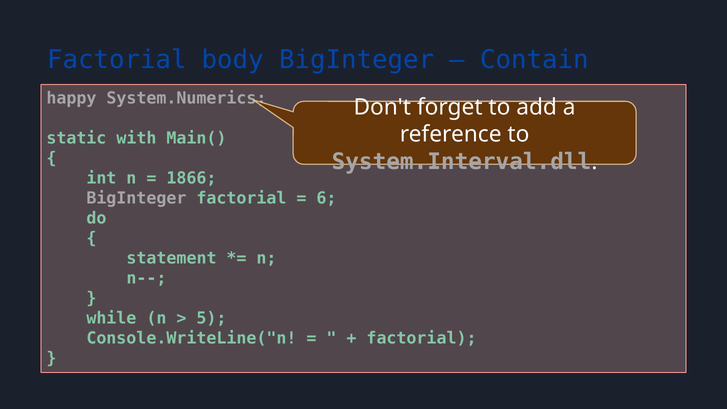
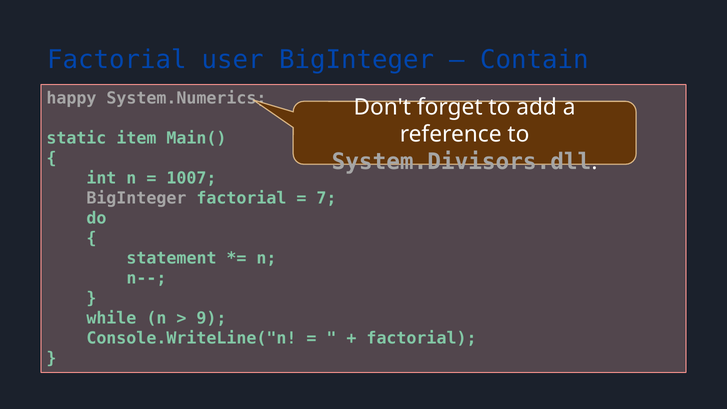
body: body -> user
with: with -> item
System.Interval.dll: System.Interval.dll -> System.Divisors.dll
1866: 1866 -> 1007
6: 6 -> 7
5: 5 -> 9
